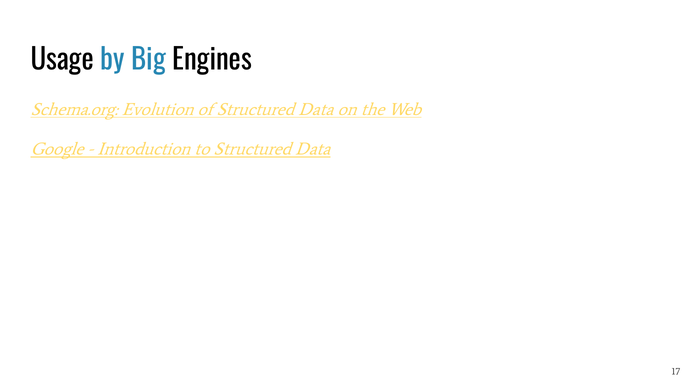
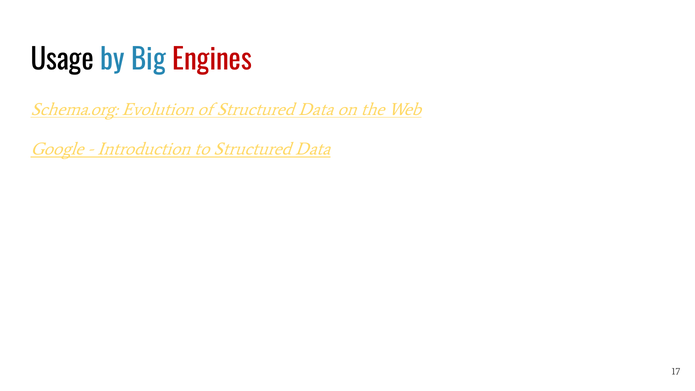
Engines colour: black -> red
